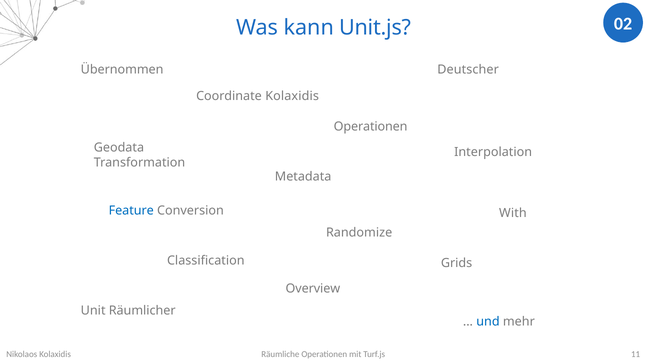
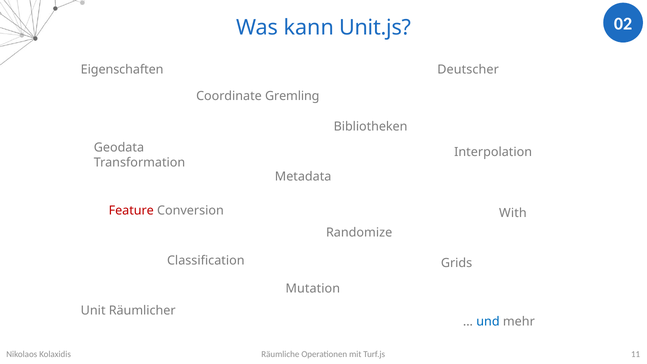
Übernommen: Übernommen -> Eigenschaften
Coordinate Kolaxidis: Kolaxidis -> Gremling
Operationen at (371, 127): Operationen -> Bibliotheken
Feature colour: blue -> red
Overview: Overview -> Mutation
